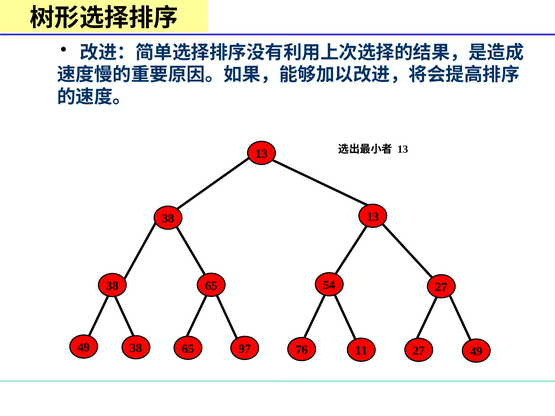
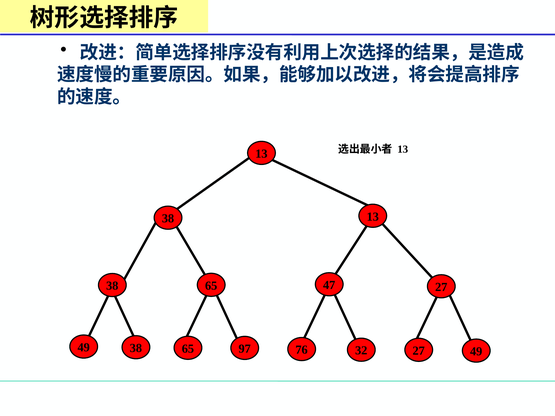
54: 54 -> 47
11: 11 -> 32
